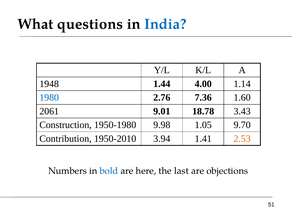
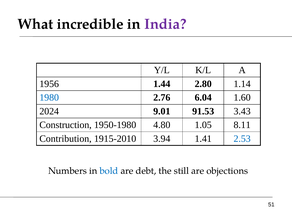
questions: questions -> incredible
India colour: blue -> purple
1948: 1948 -> 1956
4.00: 4.00 -> 2.80
7.36: 7.36 -> 6.04
2061: 2061 -> 2024
18.78: 18.78 -> 91.53
9.98: 9.98 -> 4.80
9.70: 9.70 -> 8.11
1950-2010: 1950-2010 -> 1915-2010
2.53 colour: orange -> blue
here: here -> debt
last: last -> still
